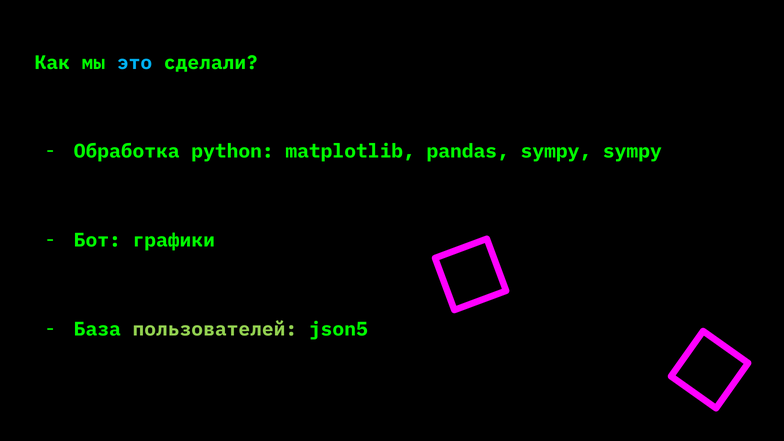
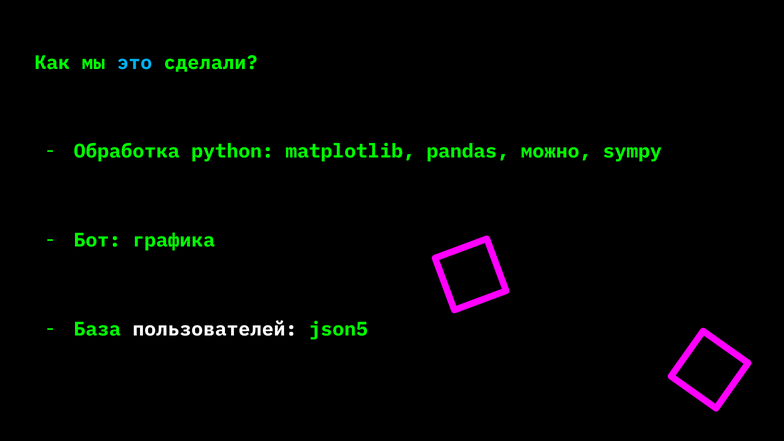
pandas sympy: sympy -> можно
графики: графики -> графика
пользователей colour: light green -> white
